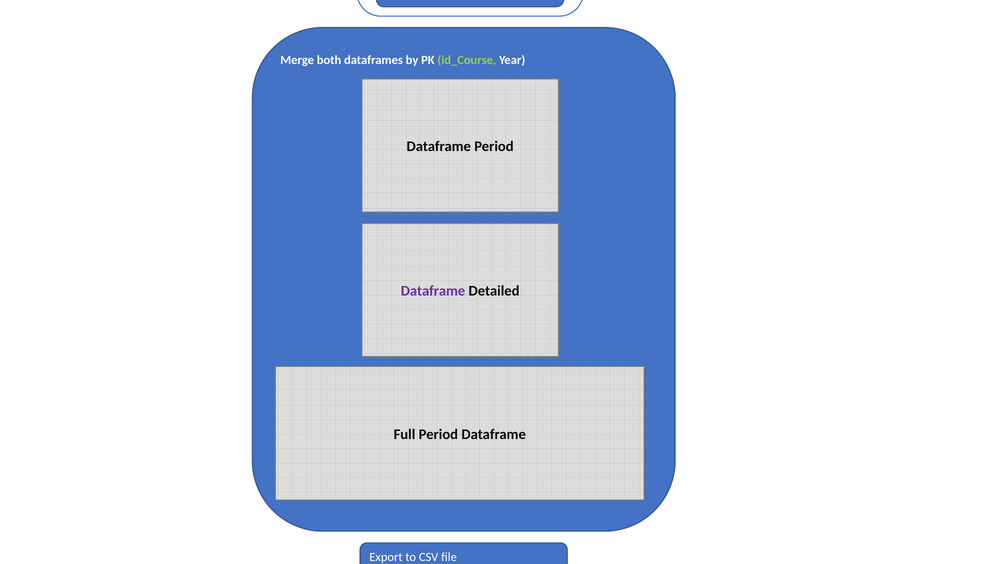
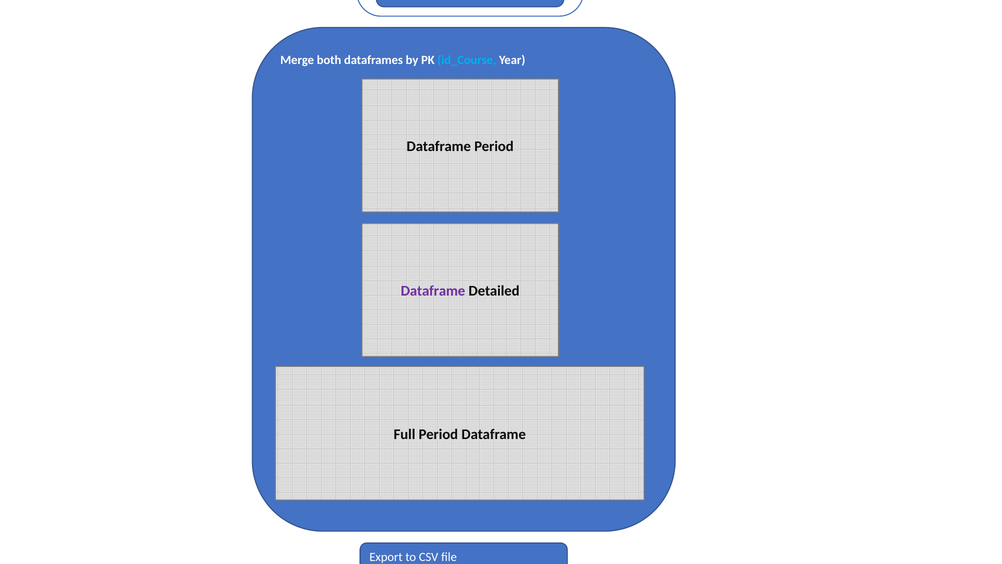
id_Course colour: light green -> light blue
